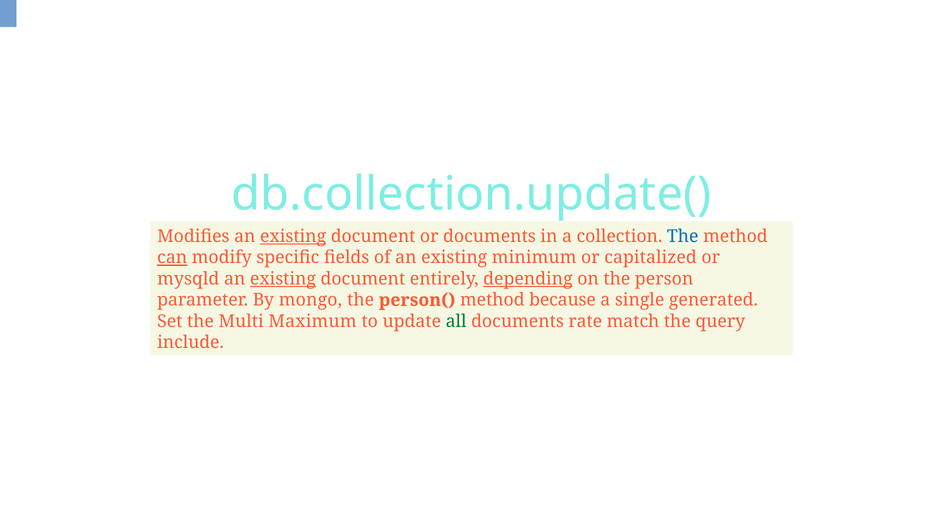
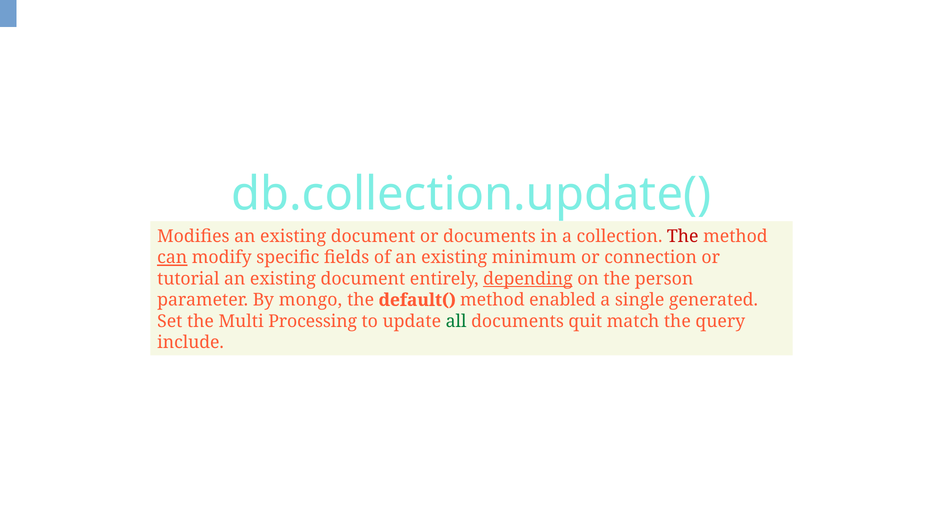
existing at (293, 237) underline: present -> none
The at (683, 237) colour: blue -> red
capitalized: capitalized -> connection
mysqld: mysqld -> tutorial
existing at (283, 279) underline: present -> none
person(: person( -> default(
because: because -> enabled
Maximum: Maximum -> Processing
rate: rate -> quit
